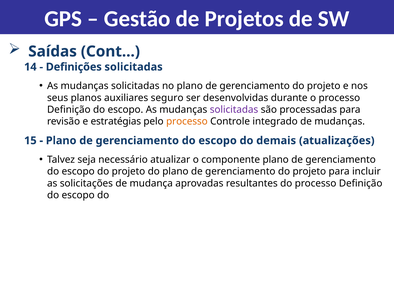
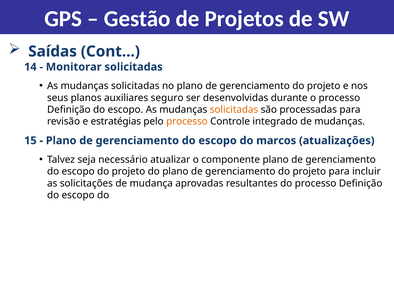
Definições: Definições -> Monitorar
solicitadas at (234, 109) colour: purple -> orange
demais: demais -> marcos
